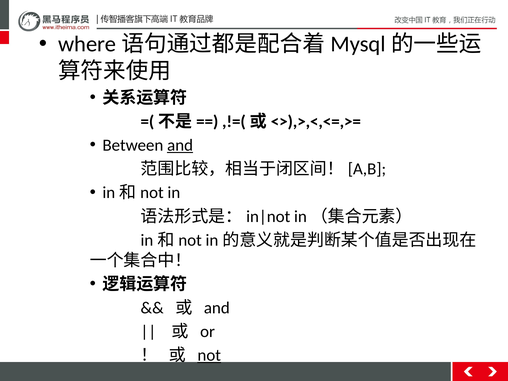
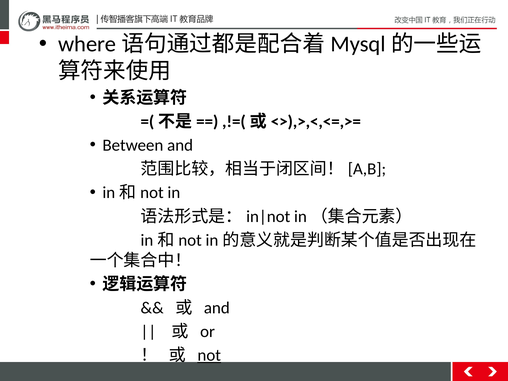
and at (180, 145) underline: present -> none
